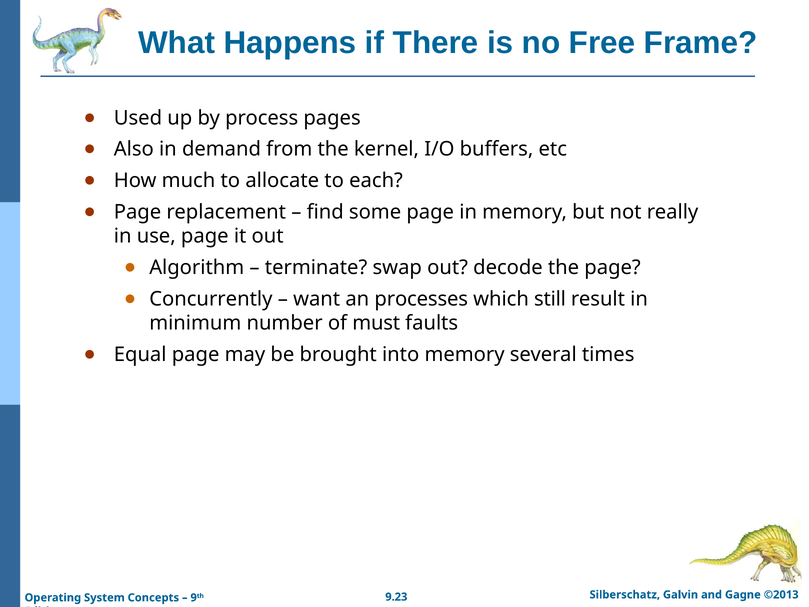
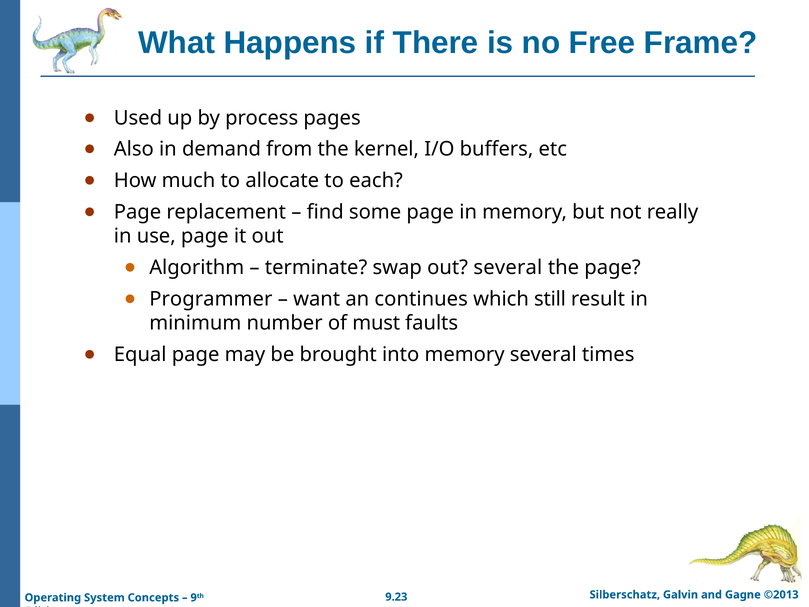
out decode: decode -> several
Concurrently: Concurrently -> Programmer
processes: processes -> continues
